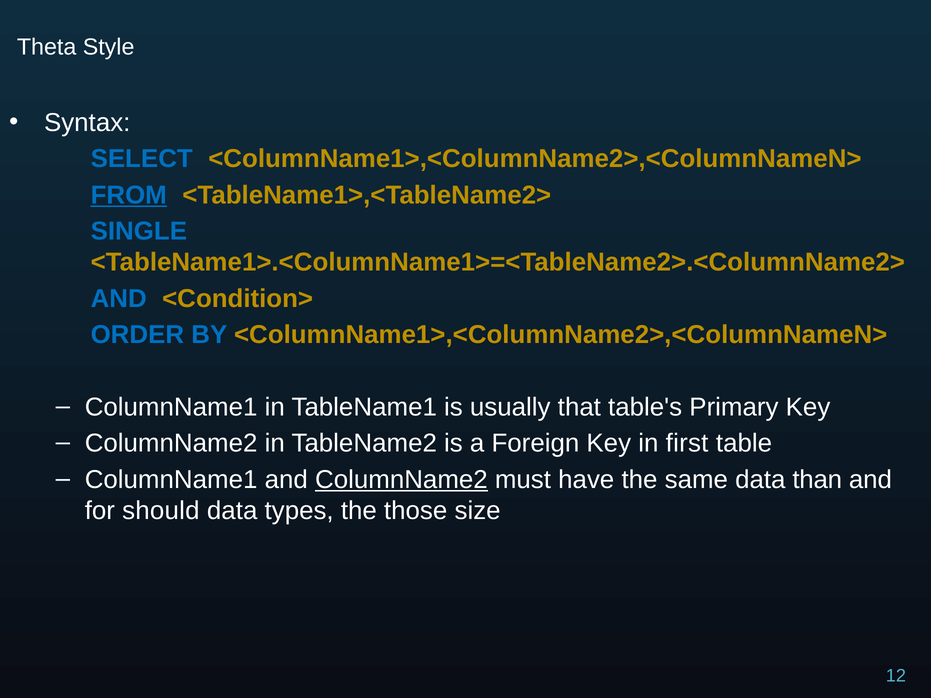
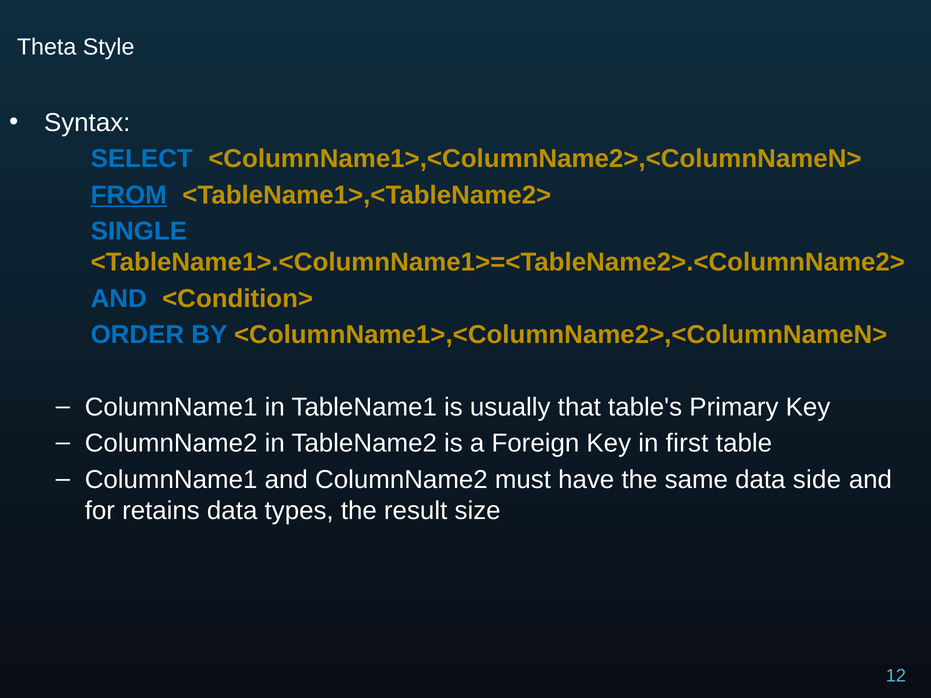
ColumnName2 at (401, 480) underline: present -> none
than: than -> side
should: should -> retains
those: those -> result
